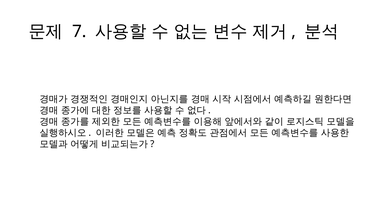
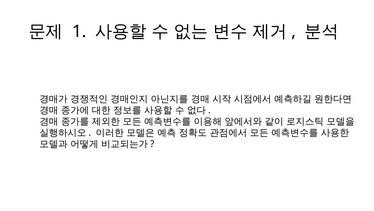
7: 7 -> 1
